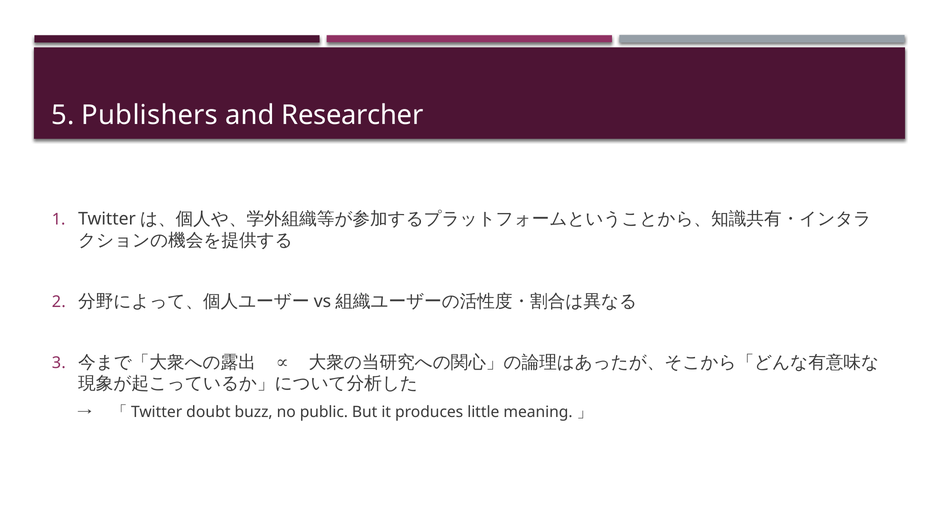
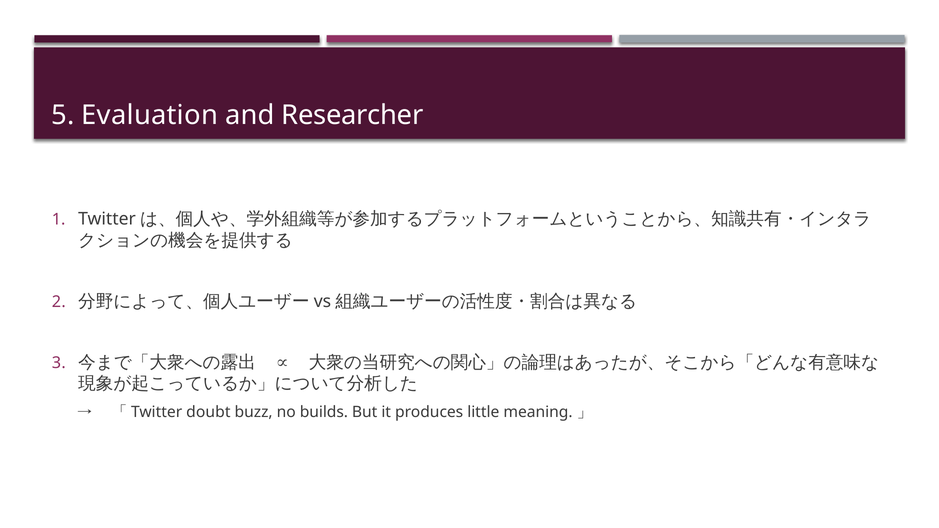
Publishers: Publishers -> Evaluation
public: public -> builds
